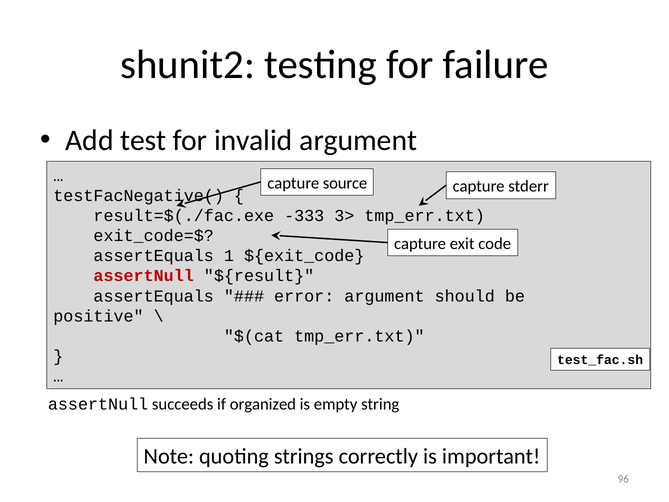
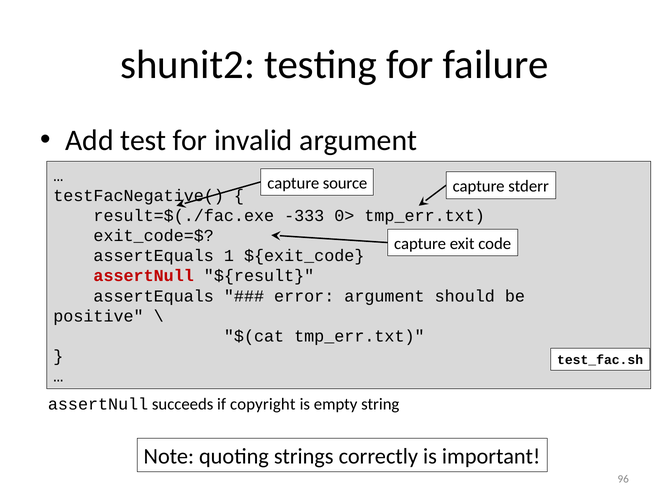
3>: 3> -> 0>
organized: organized -> copyright
